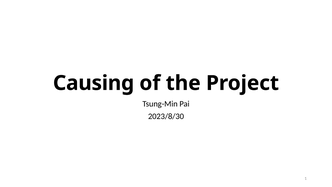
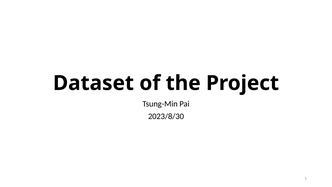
Causing: Causing -> Dataset
